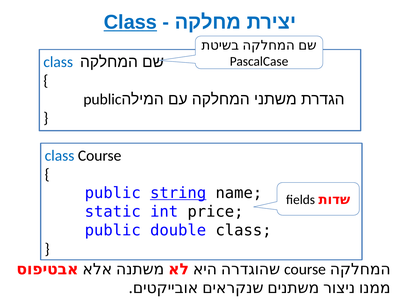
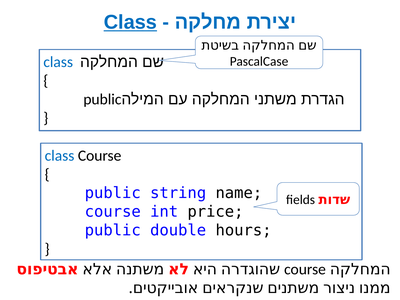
string underline: present -> none
static at (113, 212): static -> course
double class: class -> hours
